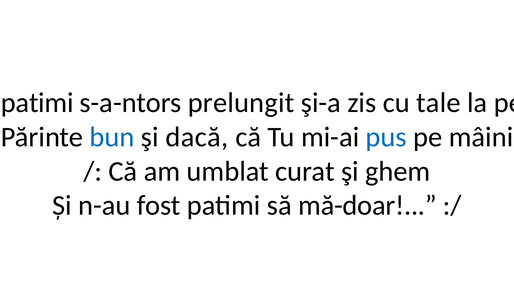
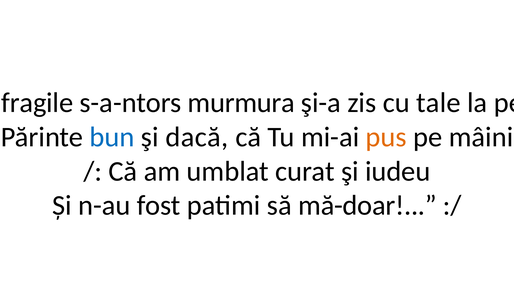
patimi at (37, 103): patimi -> fragile
prelungit: prelungit -> murmura
pus colour: blue -> orange
ghem: ghem -> iudeu
